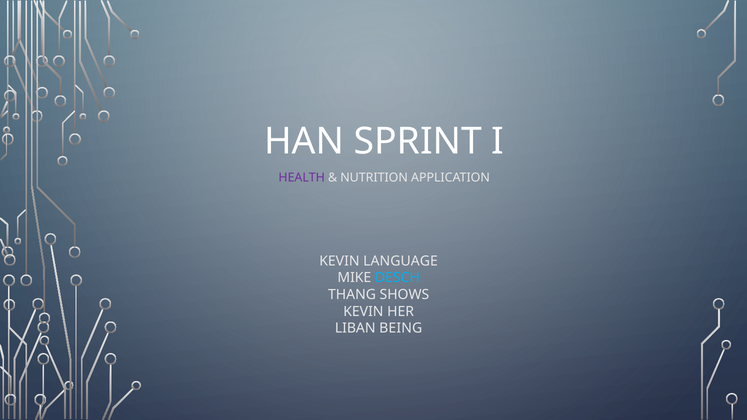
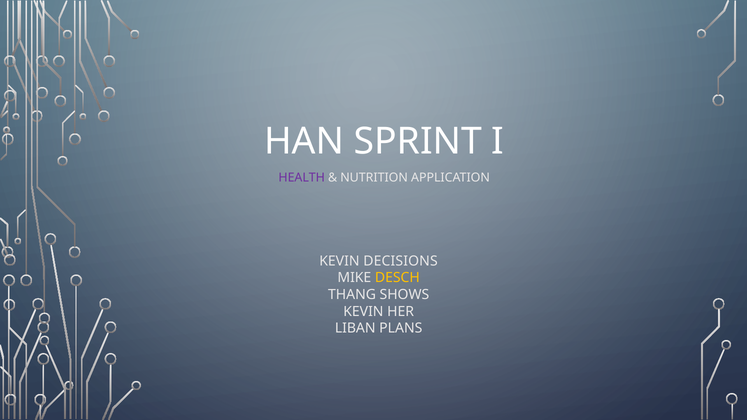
LANGUAGE: LANGUAGE -> DECISIONS
DESCH colour: light blue -> yellow
BEING: BEING -> PLANS
